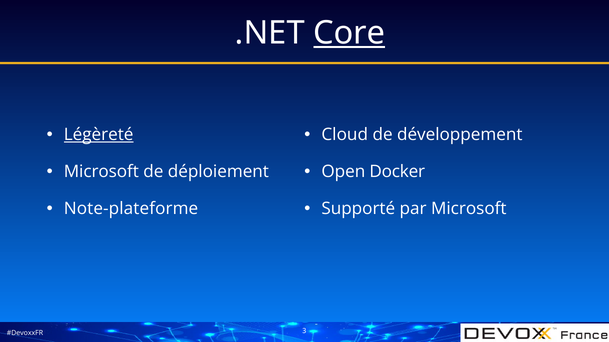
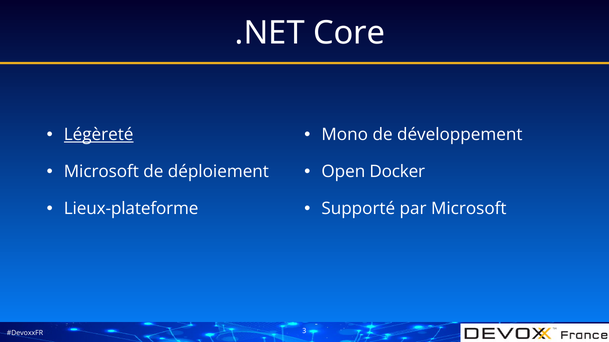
Core underline: present -> none
Cloud: Cloud -> Mono
Note-plateforme: Note-plateforme -> Lieux-plateforme
